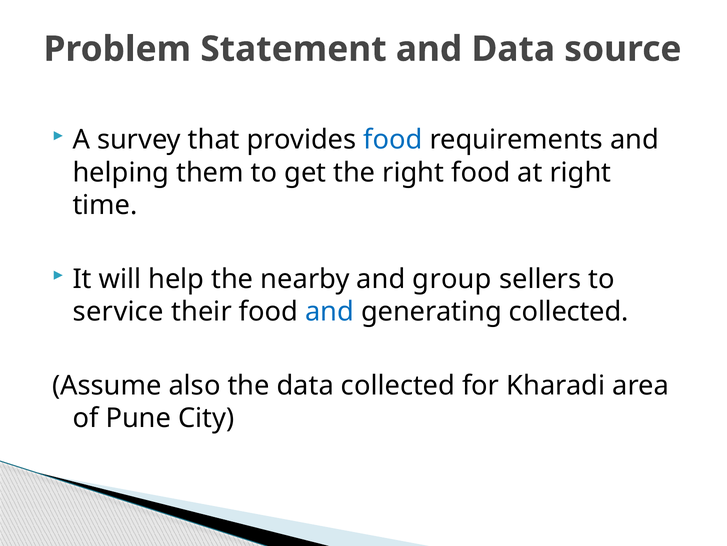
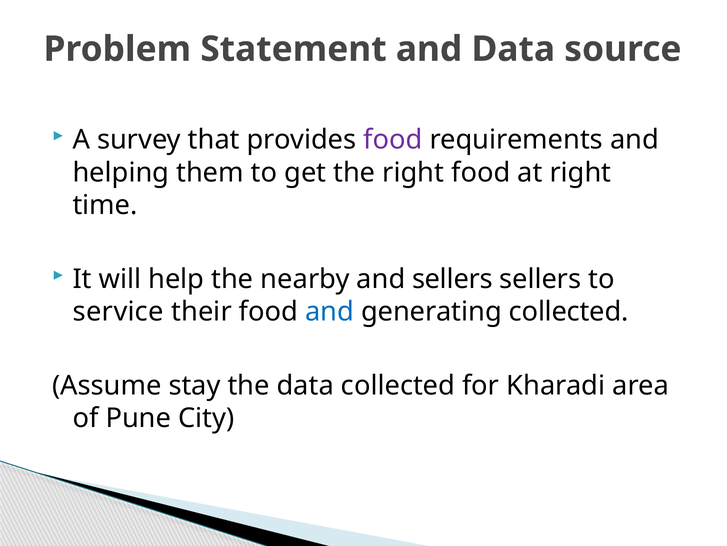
food at (393, 140) colour: blue -> purple
and group: group -> sellers
also: also -> stay
